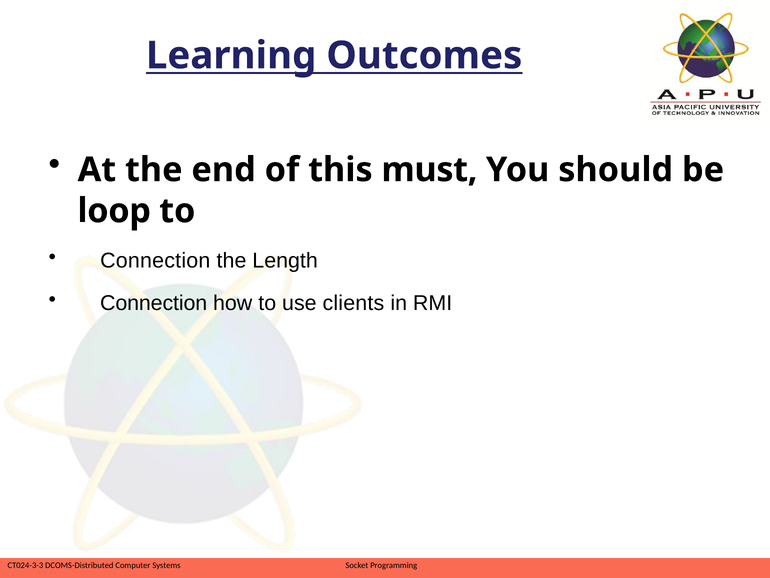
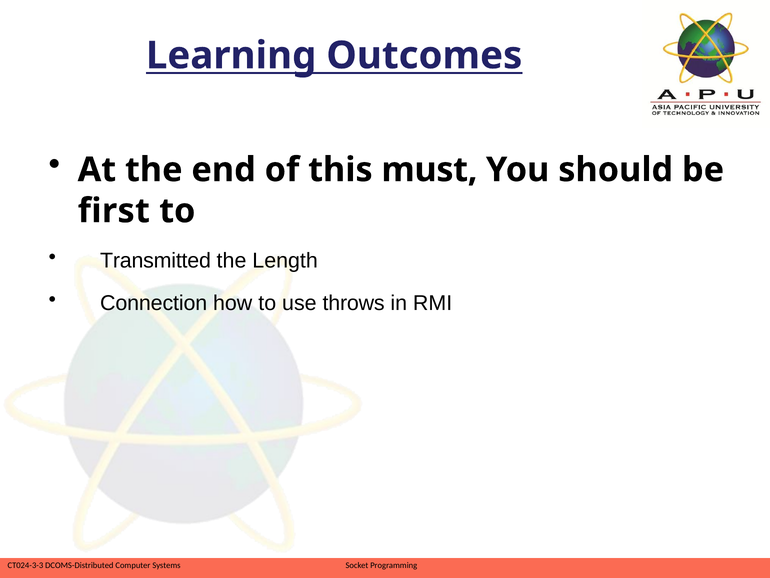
loop: loop -> first
Connection at (155, 260): Connection -> Transmitted
clients: clients -> throws
